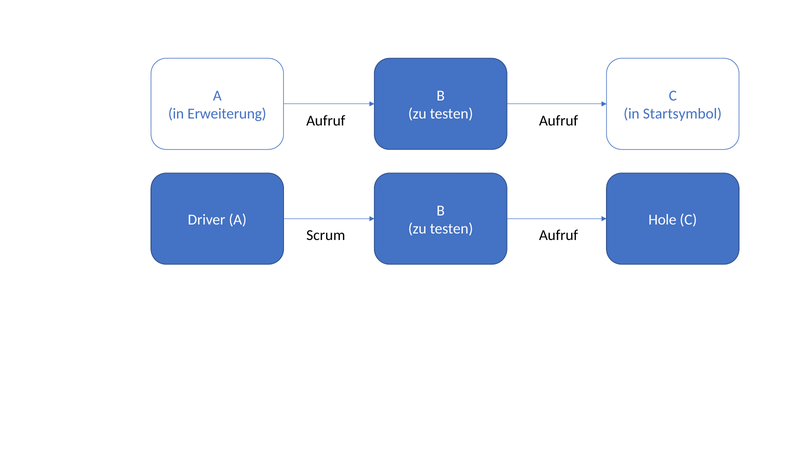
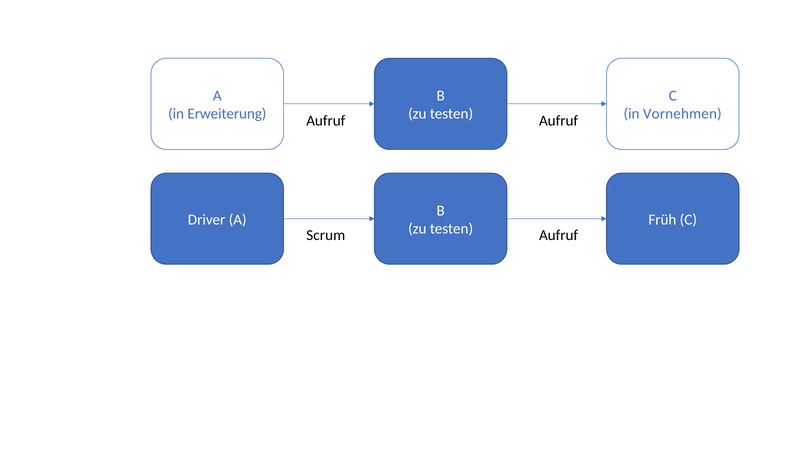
Startsymbol: Startsymbol -> Vornehmen
Hole: Hole -> Früh
